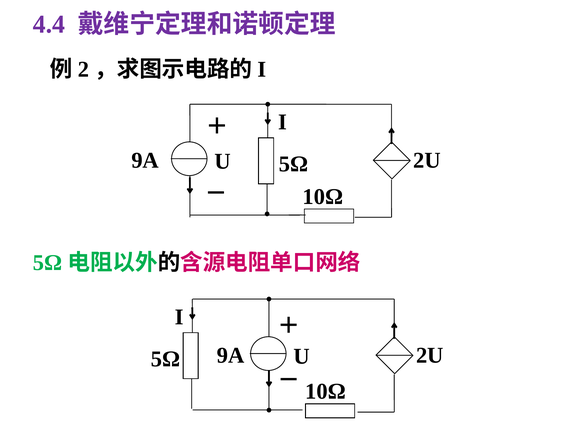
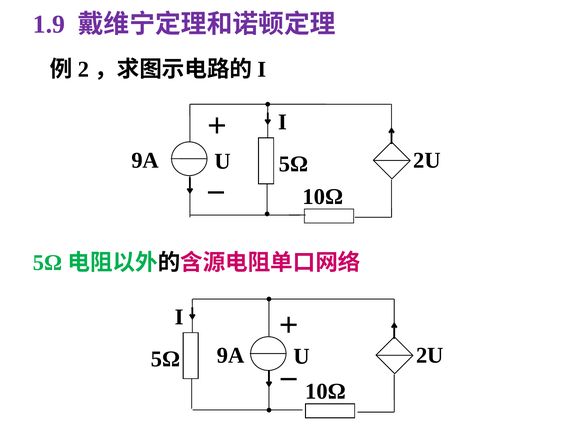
4.4: 4.4 -> 1.9
